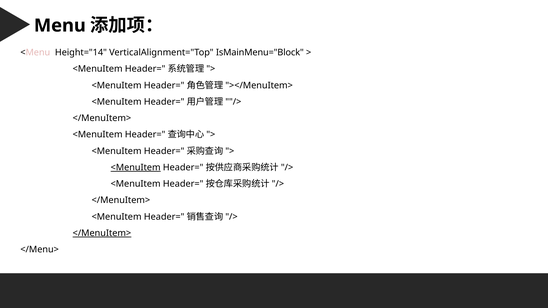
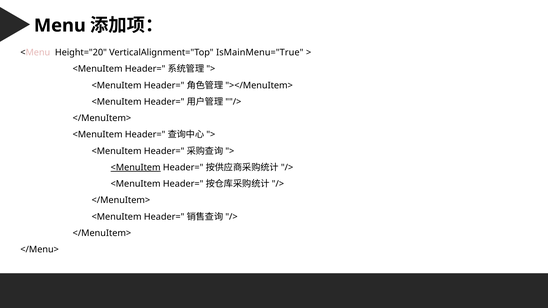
Height="14: Height="14 -> Height="20
IsMainMenu="Block: IsMainMenu="Block -> IsMainMenu="True
</MenuItem> at (102, 233) underline: present -> none
